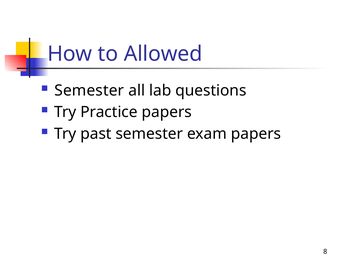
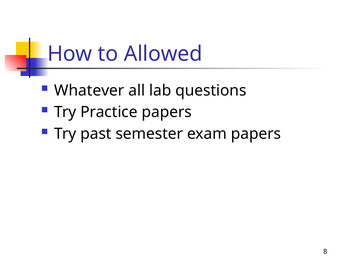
Semester at (89, 90): Semester -> Whatever
